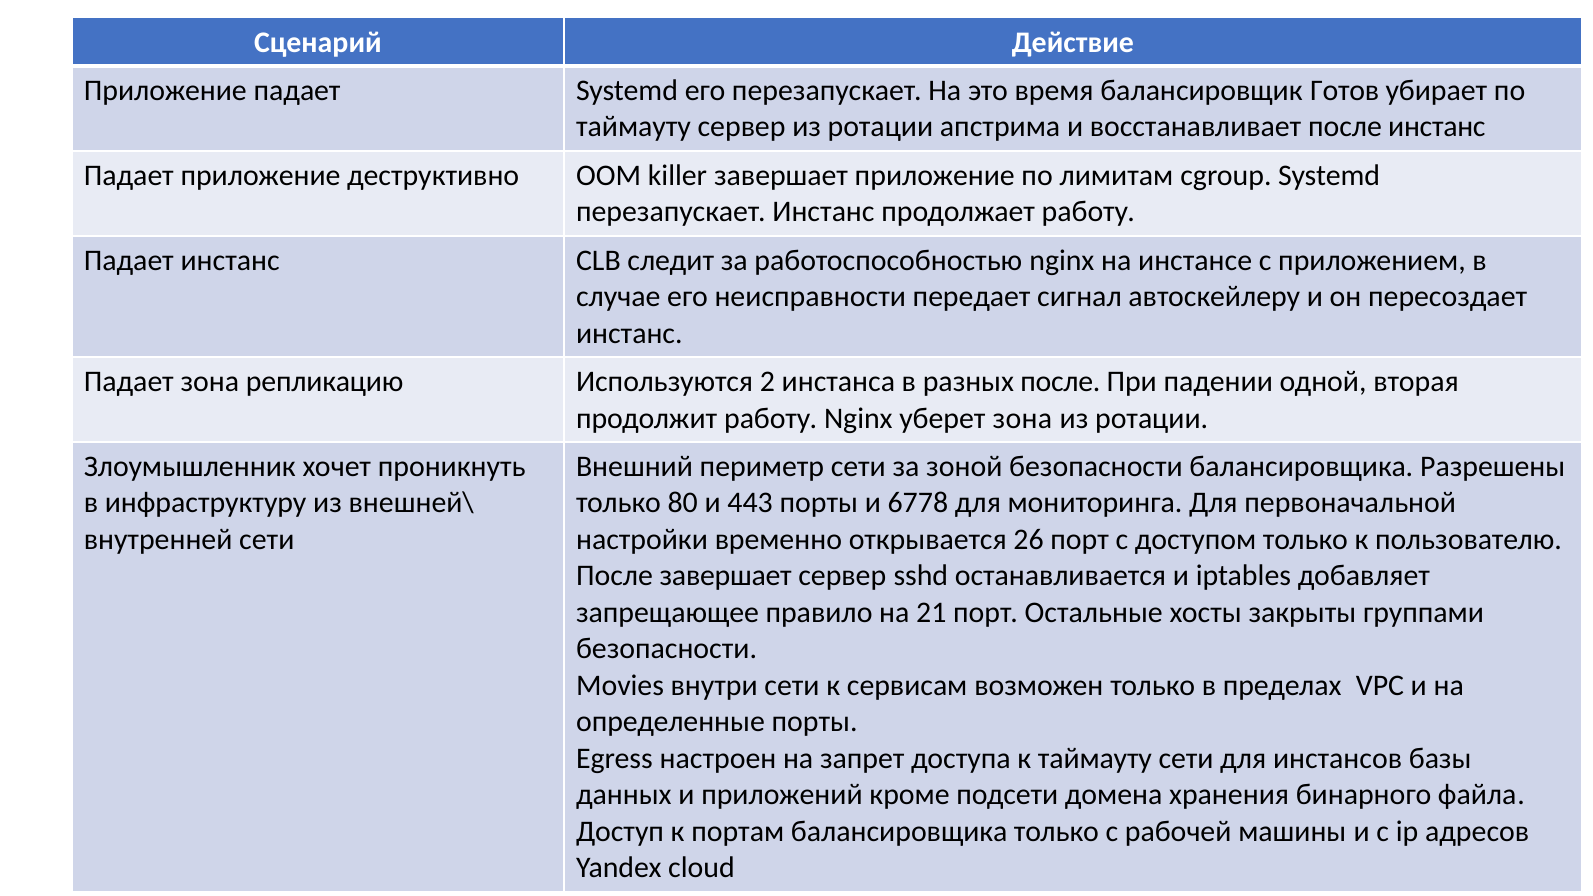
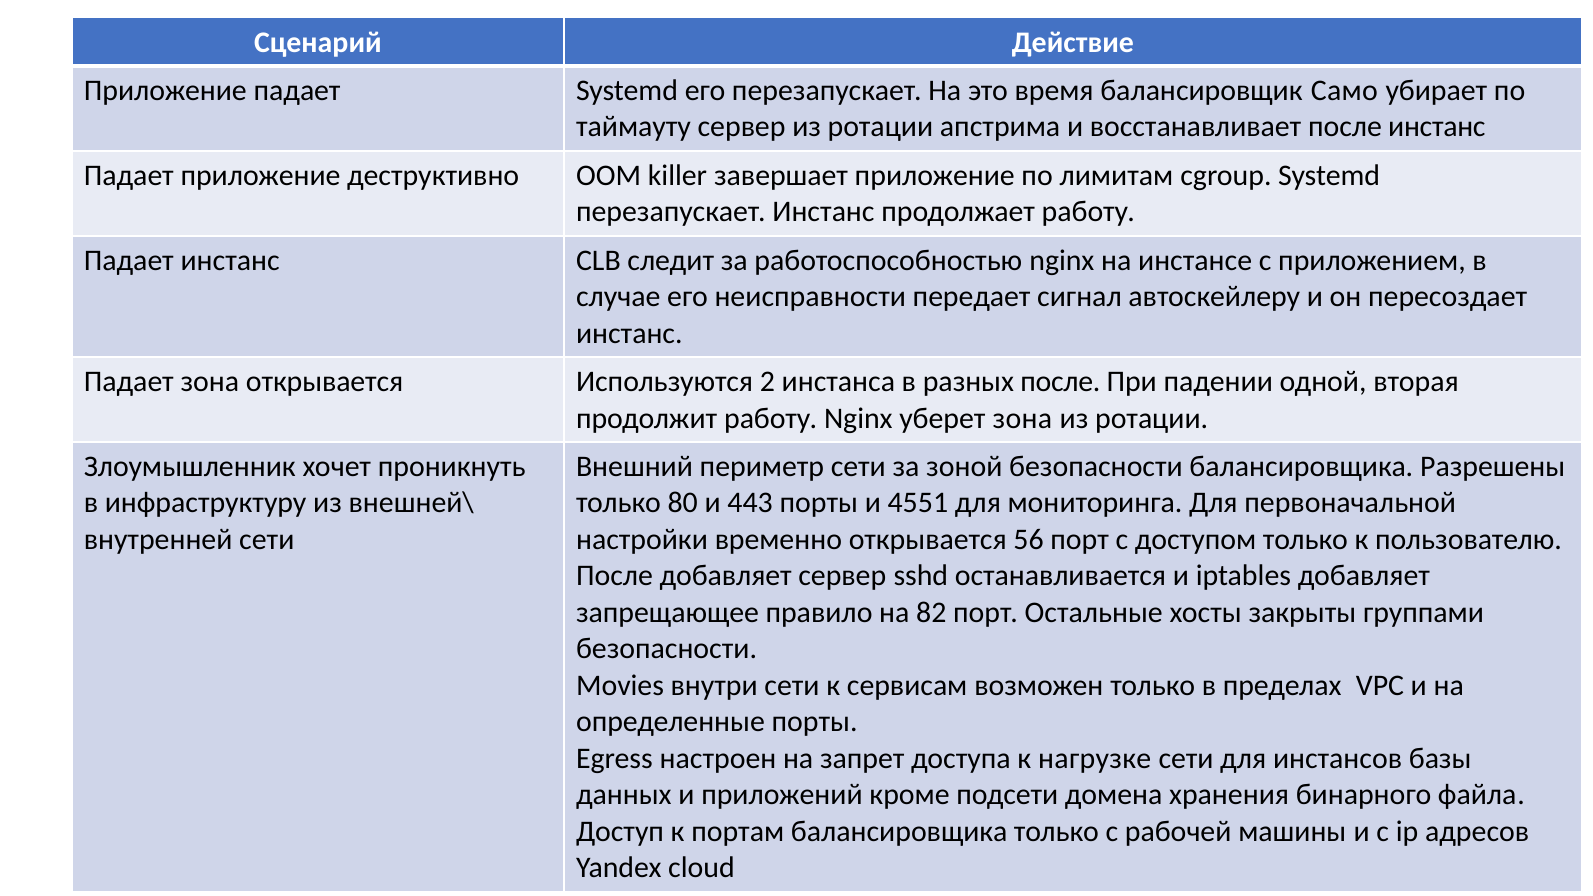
Готов: Готов -> Само
зона репликацию: репликацию -> открывается
6778: 6778 -> 4551
26: 26 -> 56
После завершает: завершает -> добавляет
21: 21 -> 82
к таймауту: таймауту -> нагрузке
